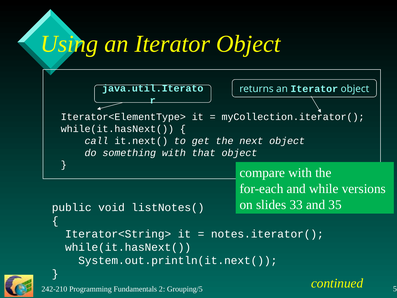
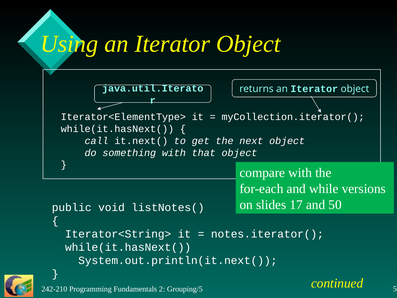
33: 33 -> 17
35: 35 -> 50
